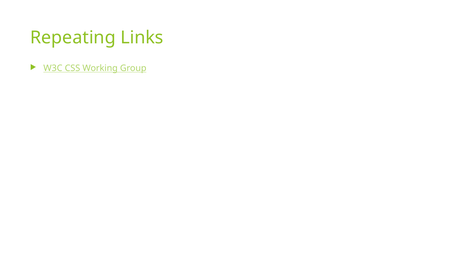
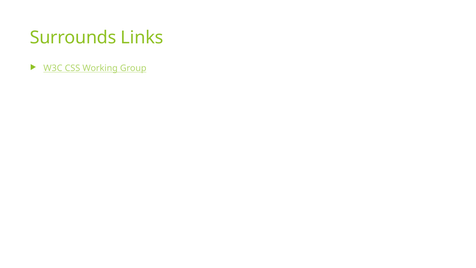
Repeating: Repeating -> Surrounds
